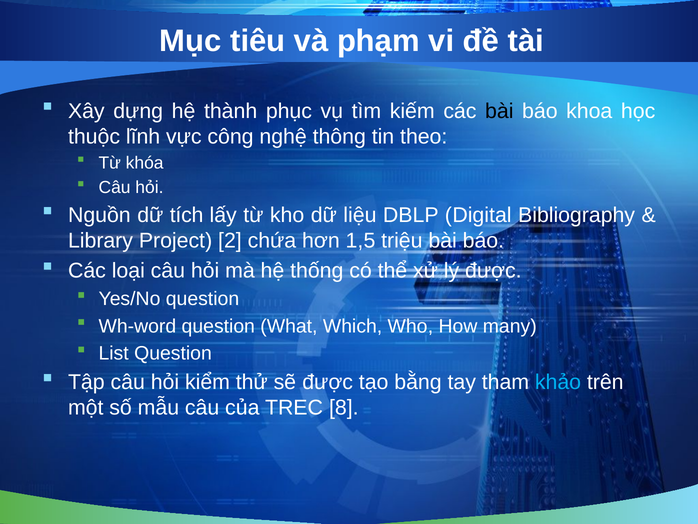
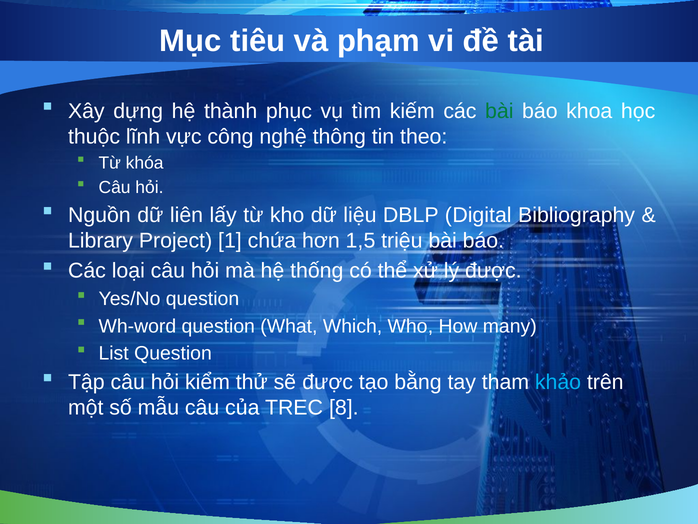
bài at (499, 111) colour: black -> green
tích: tích -> liên
2: 2 -> 1
